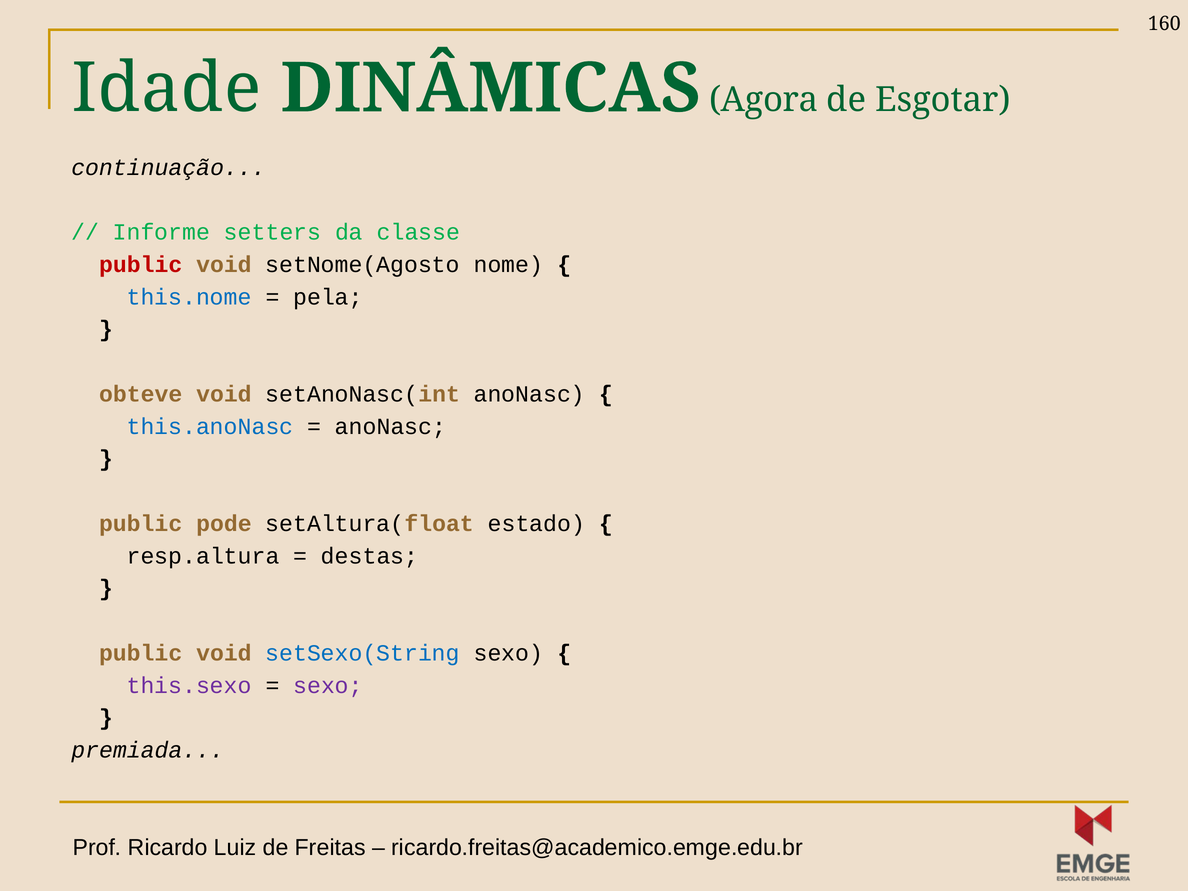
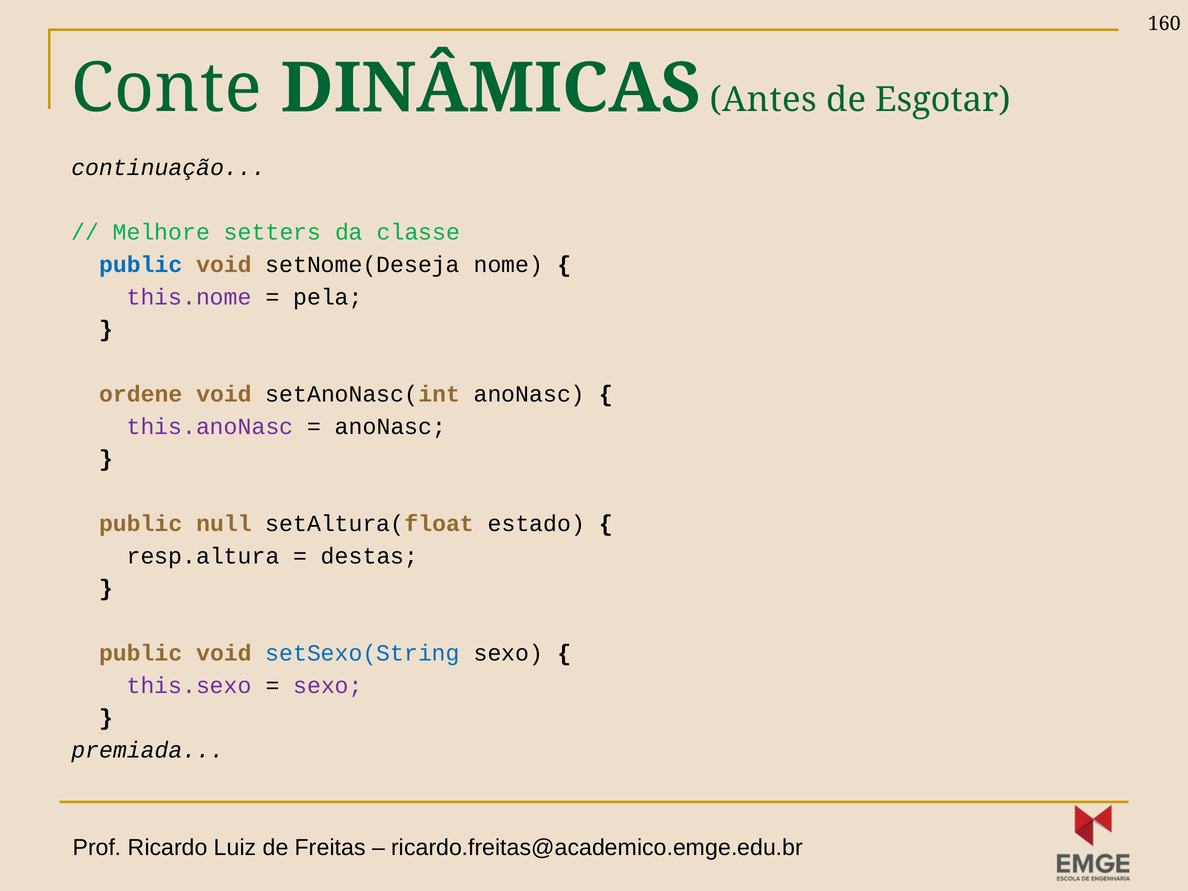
Idade: Idade -> Conte
Agora: Agora -> Antes
Informe: Informe -> Melhore
public at (141, 265) colour: red -> blue
setNome(Agosto: setNome(Agosto -> setNome(Deseja
this.nome colour: blue -> purple
obteve: obteve -> ordene
this.anoNasc colour: blue -> purple
pode: pode -> null
